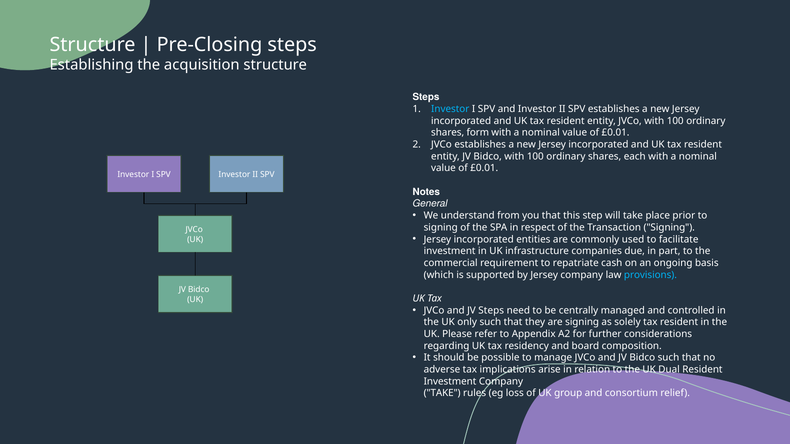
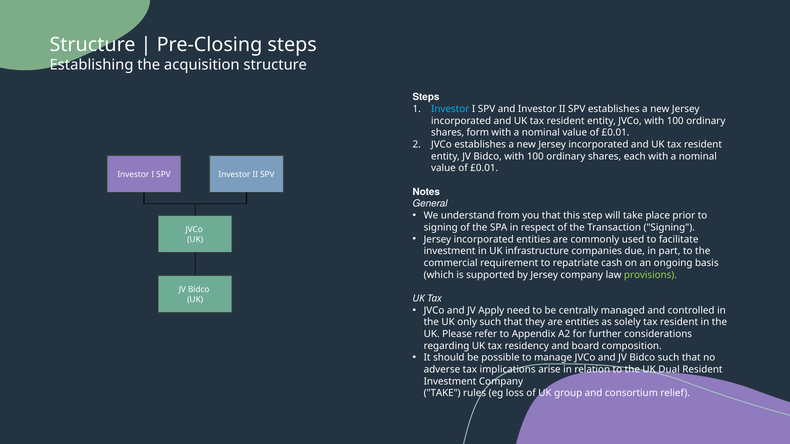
provisions colour: light blue -> light green
JV Steps: Steps -> Apply
are signing: signing -> entities
